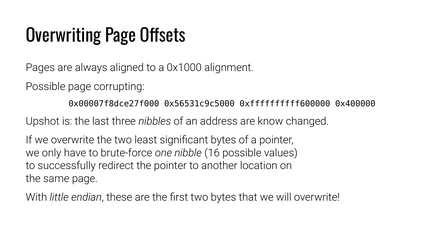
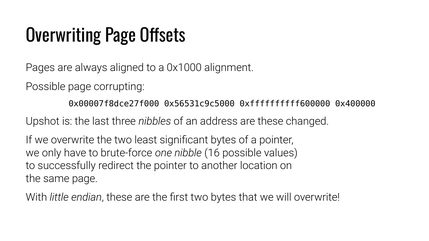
are know: know -> these
